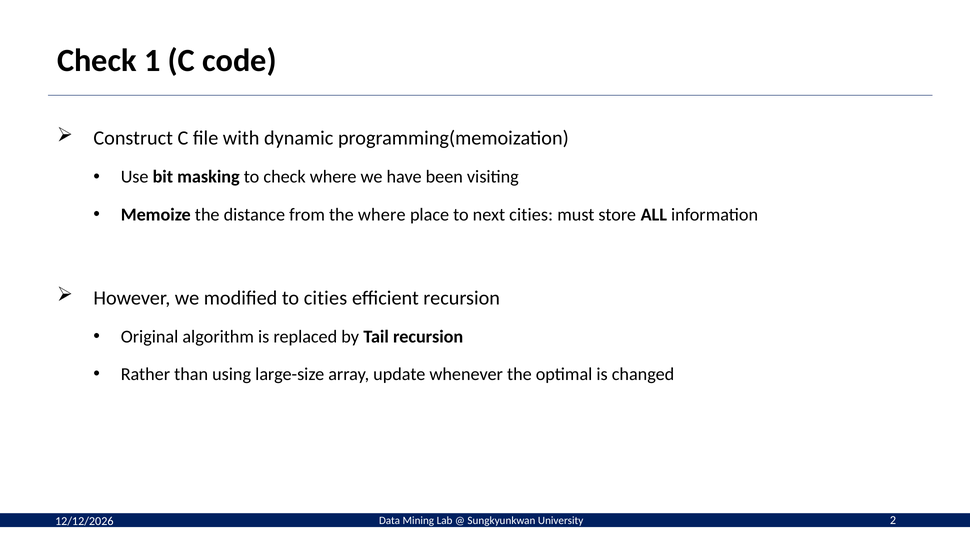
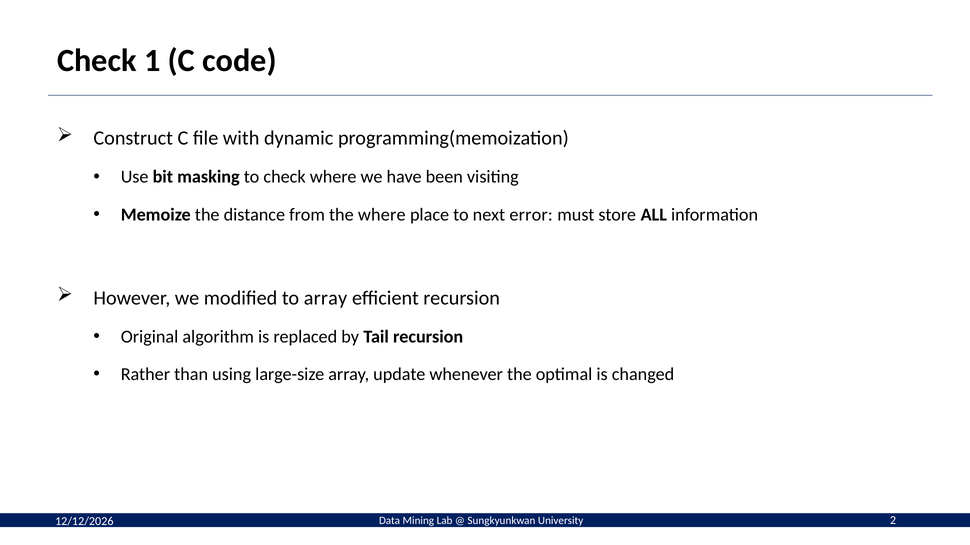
next cities: cities -> error
to cities: cities -> array
